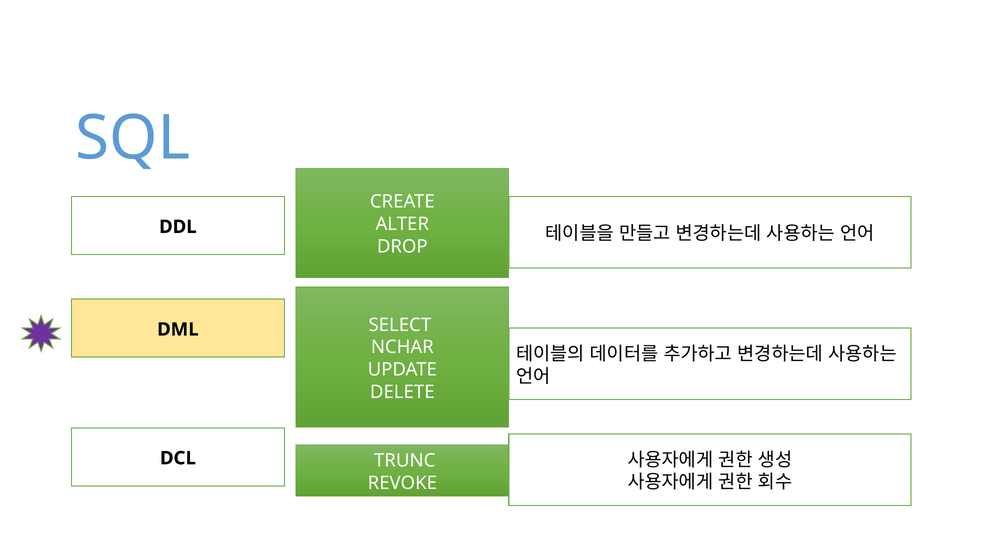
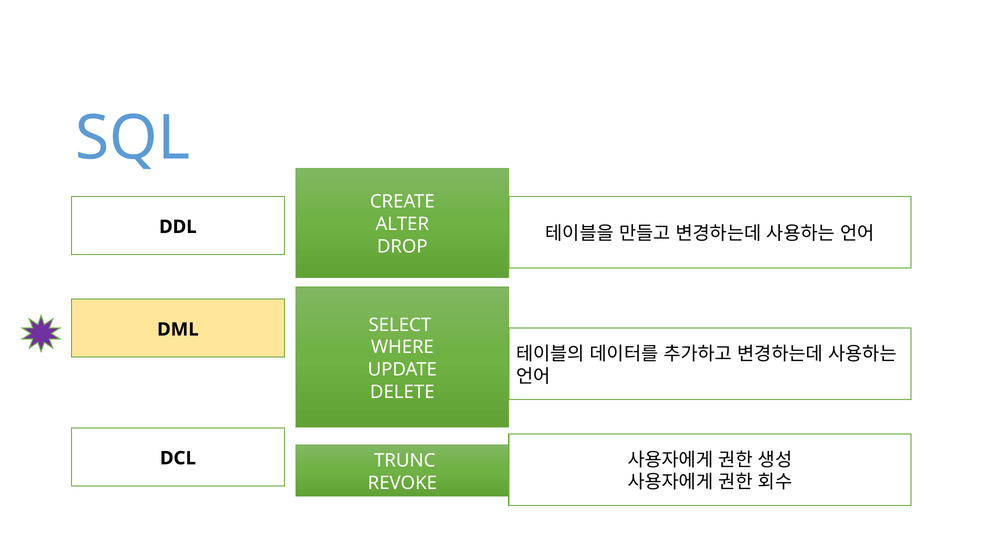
NCHAR: NCHAR -> WHERE
